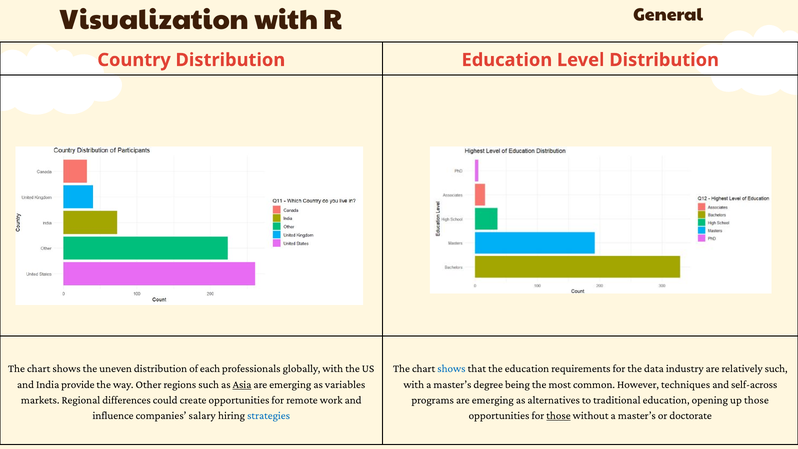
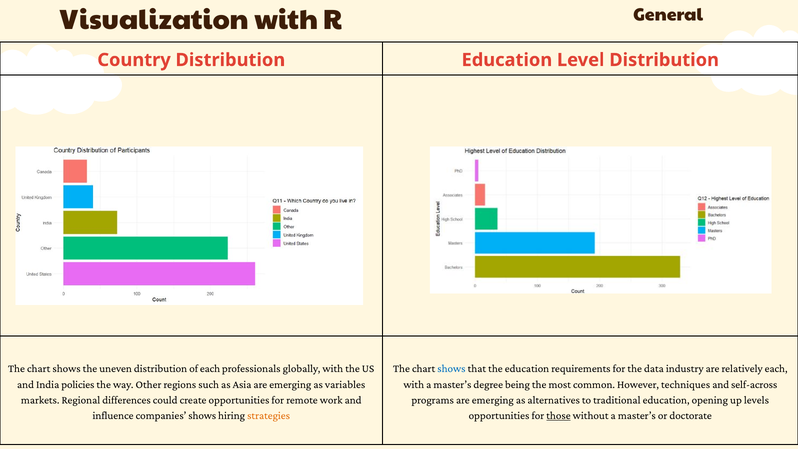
relatively such: such -> each
provide: provide -> policies
Asia underline: present -> none
up those: those -> levels
companies salary: salary -> shows
strategies colour: blue -> orange
